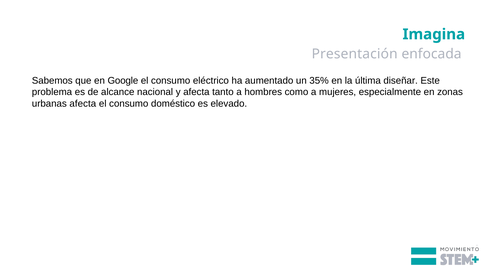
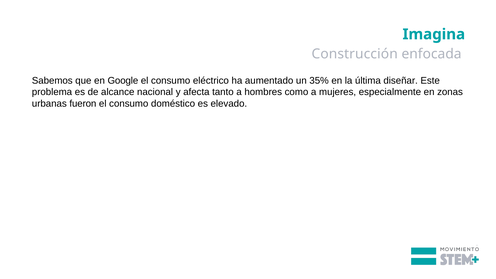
Presentación: Presentación -> Construcción
urbanas afecta: afecta -> fueron
